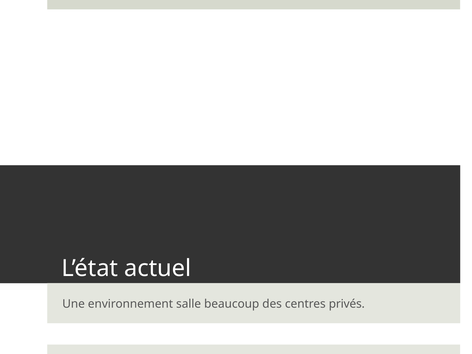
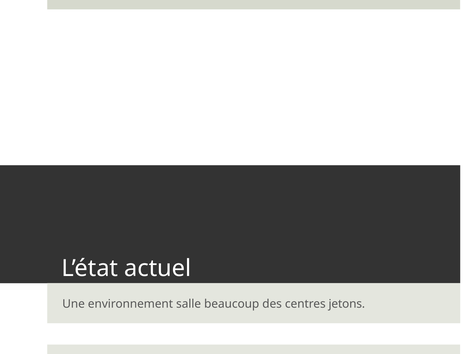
privés: privés -> jetons
